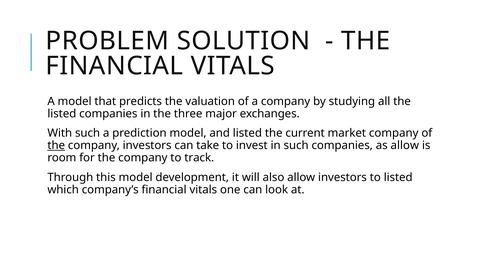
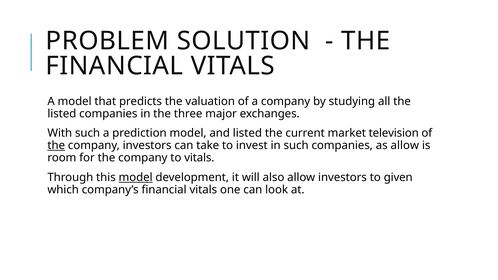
market company: company -> television
to track: track -> vitals
model at (136, 177) underline: none -> present
to listed: listed -> given
